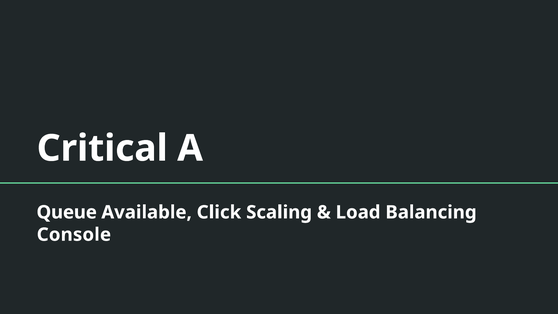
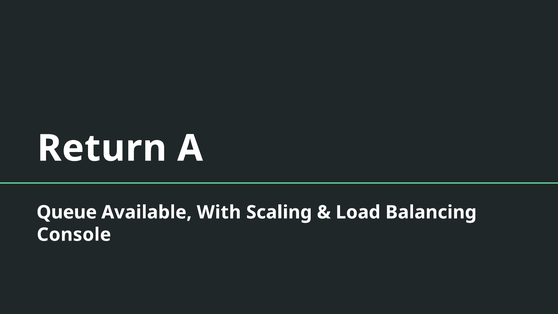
Critical: Critical -> Return
Click: Click -> With
